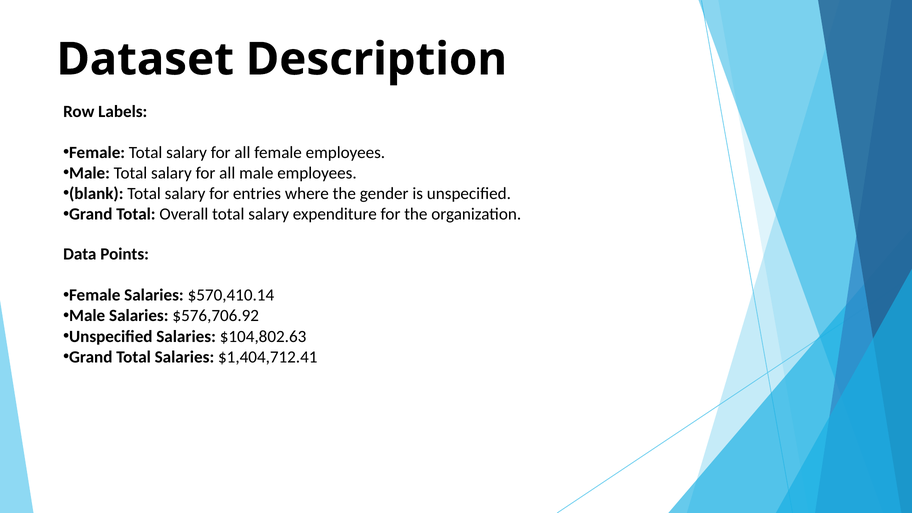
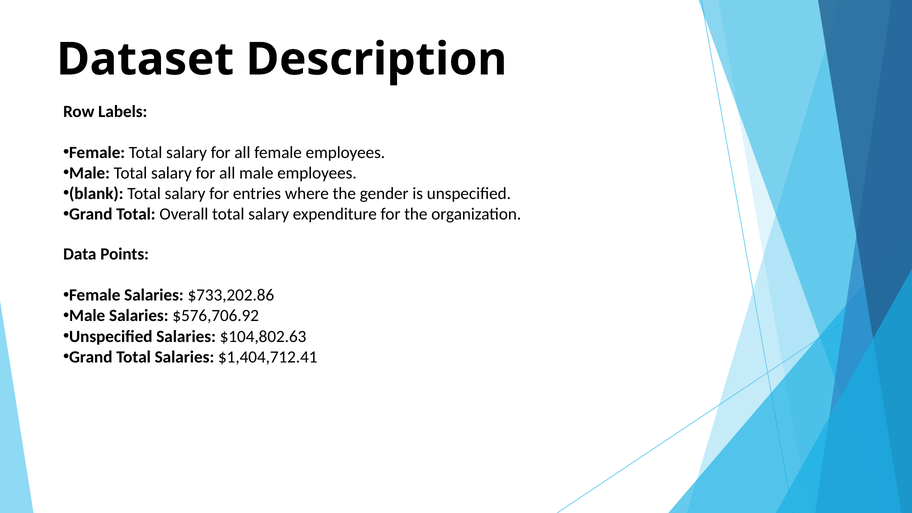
$570,410.14: $570,410.14 -> $733,202.86
